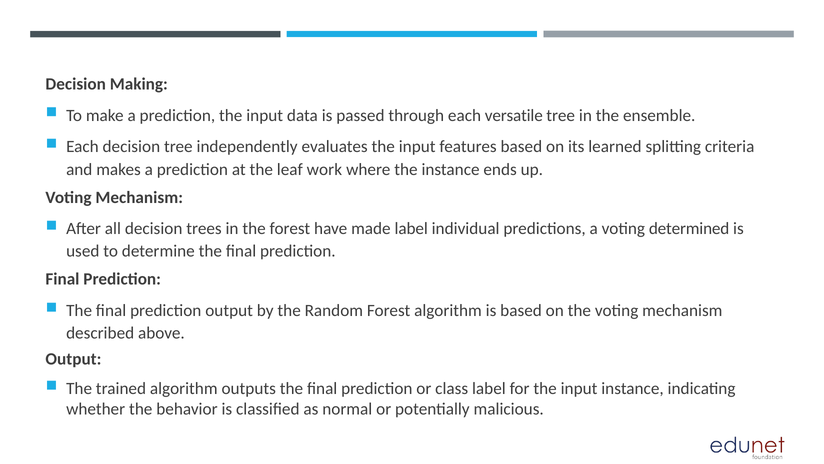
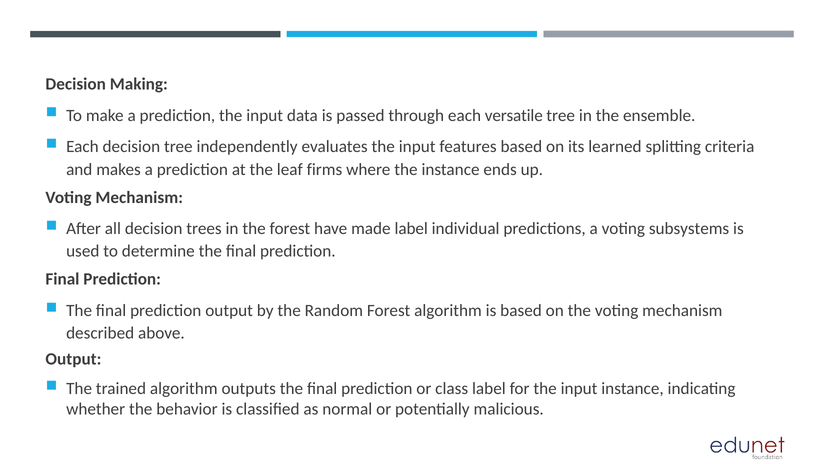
work: work -> firms
determined: determined -> subsystems
